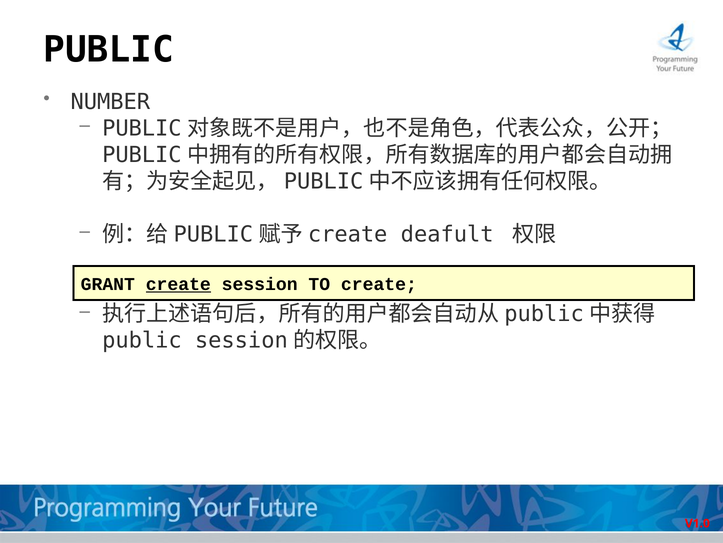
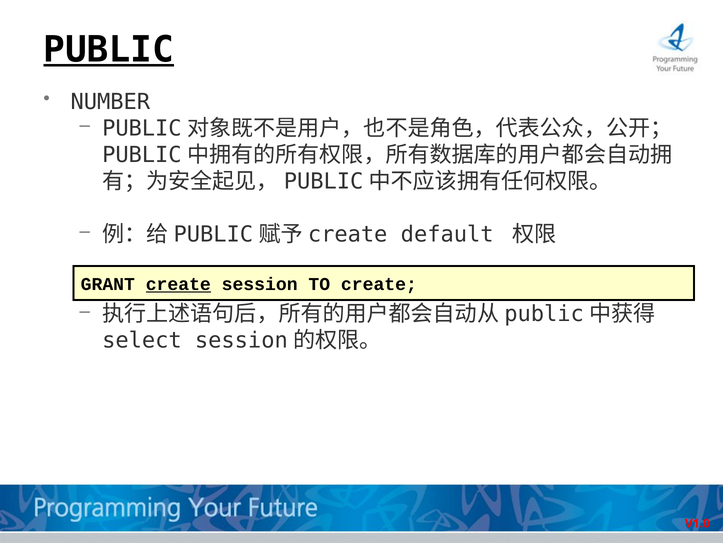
PUBLIC at (109, 50) underline: none -> present
deafult: deafult -> default
public at (142, 340): public -> select
